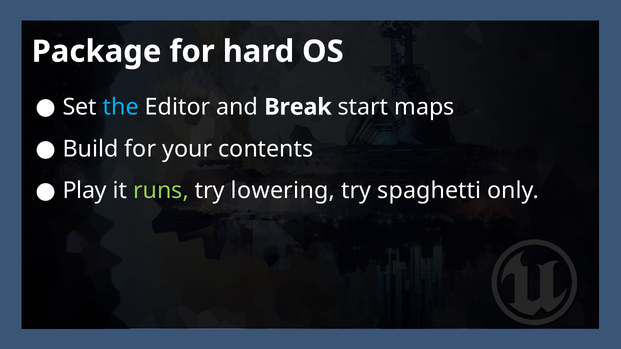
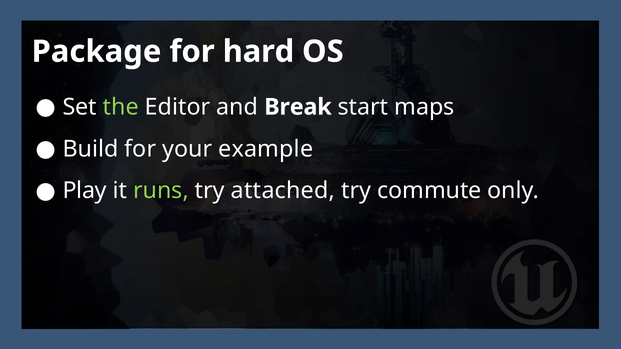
the colour: light blue -> light green
contents: contents -> example
lowering: lowering -> attached
spaghetti: spaghetti -> commute
